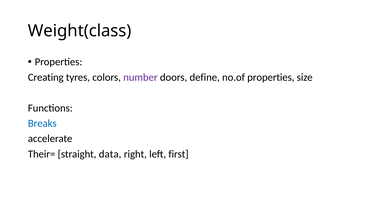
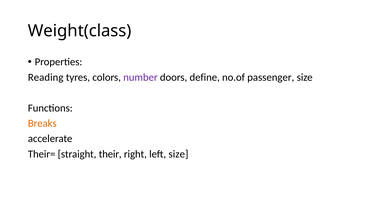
Creating: Creating -> Reading
no.of properties: properties -> passenger
Breaks colour: blue -> orange
data: data -> their
left first: first -> size
